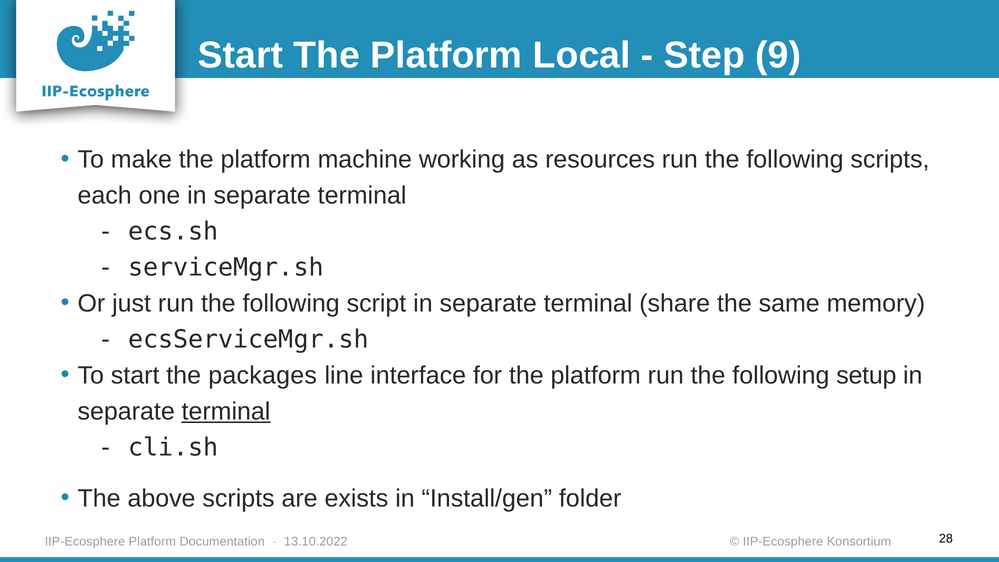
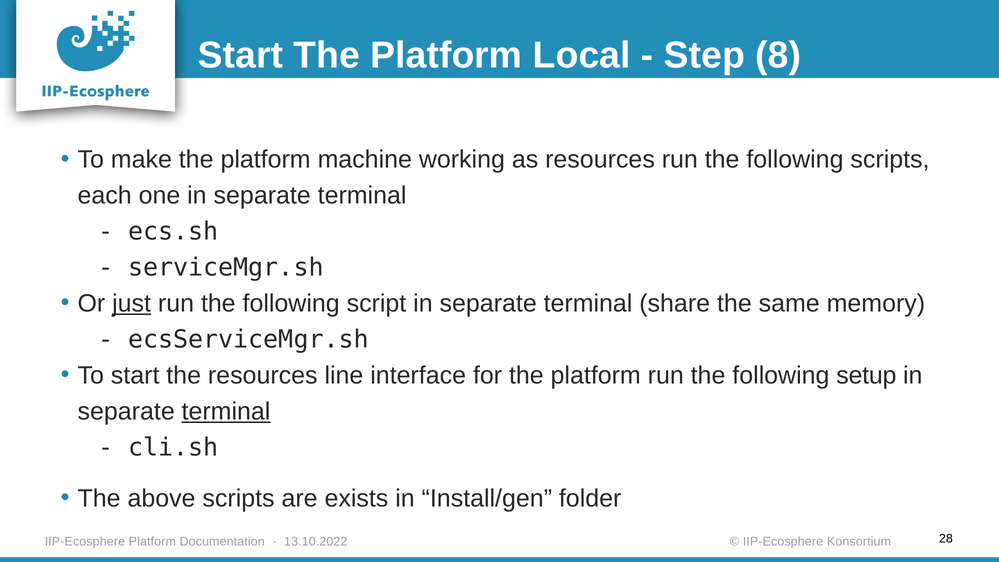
9: 9 -> 8
just underline: none -> present
the packages: packages -> resources
